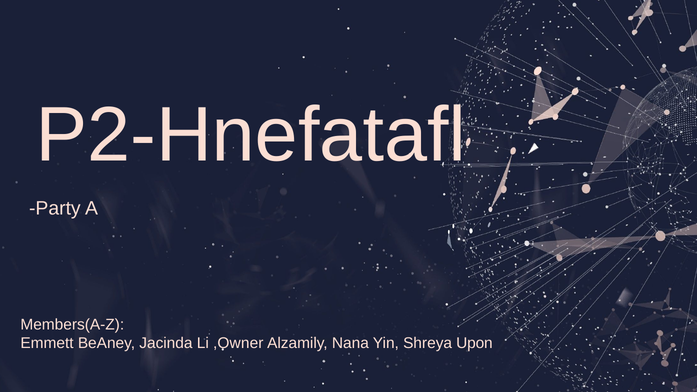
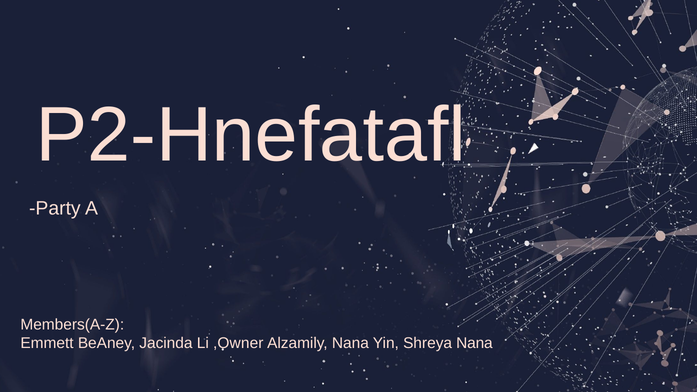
Shreya Upon: Upon -> Nana
